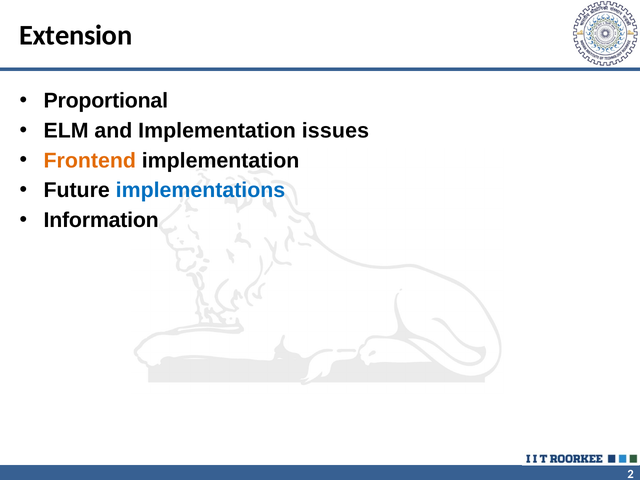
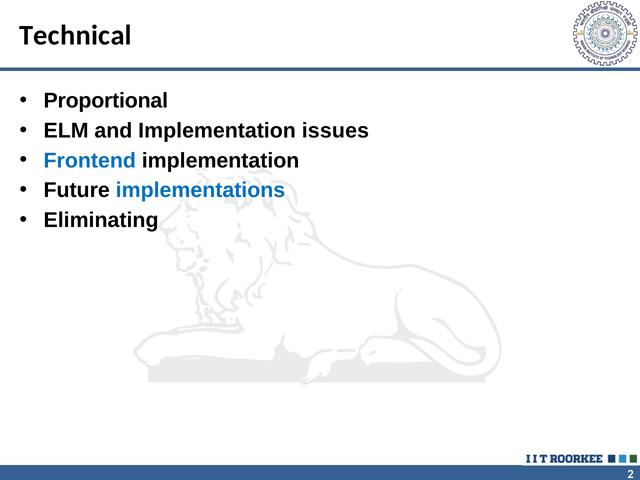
Extension: Extension -> Technical
Frontend colour: orange -> blue
Information: Information -> Eliminating
